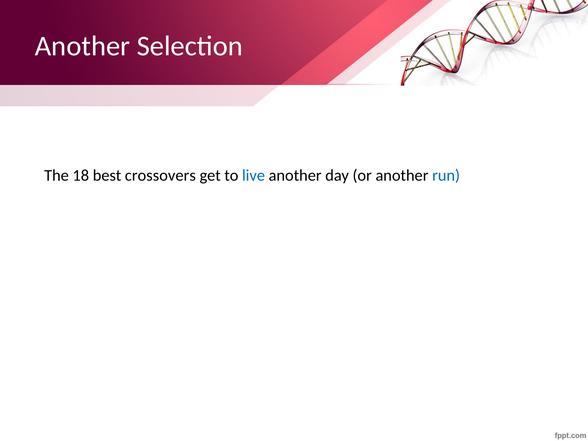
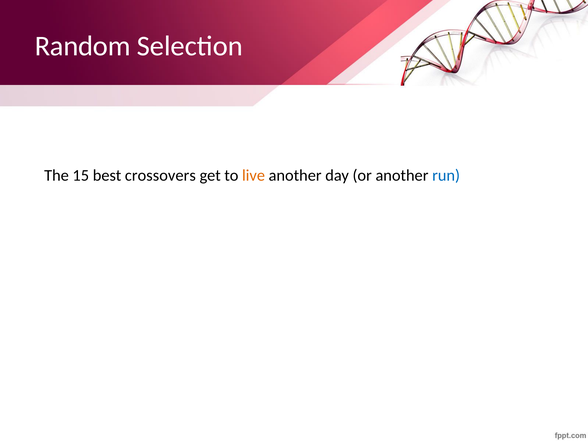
Another at (82, 46): Another -> Random
18: 18 -> 15
live colour: blue -> orange
